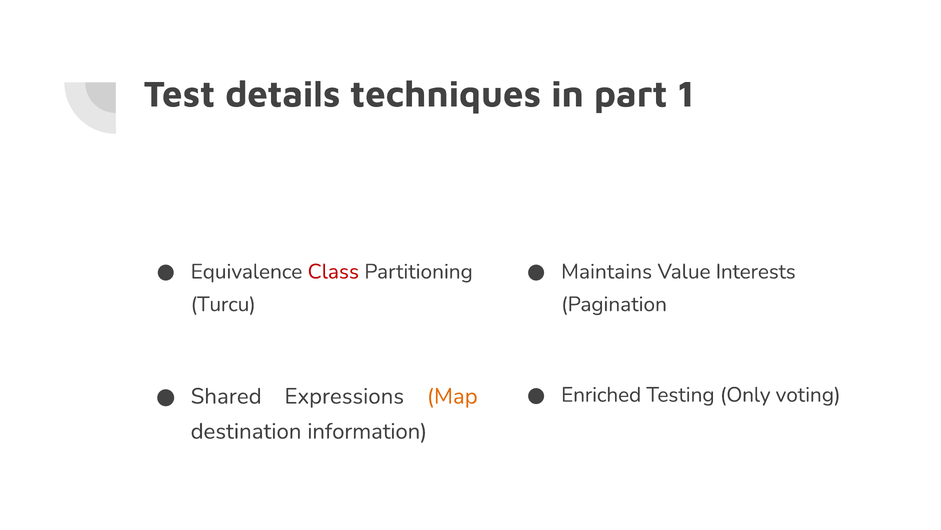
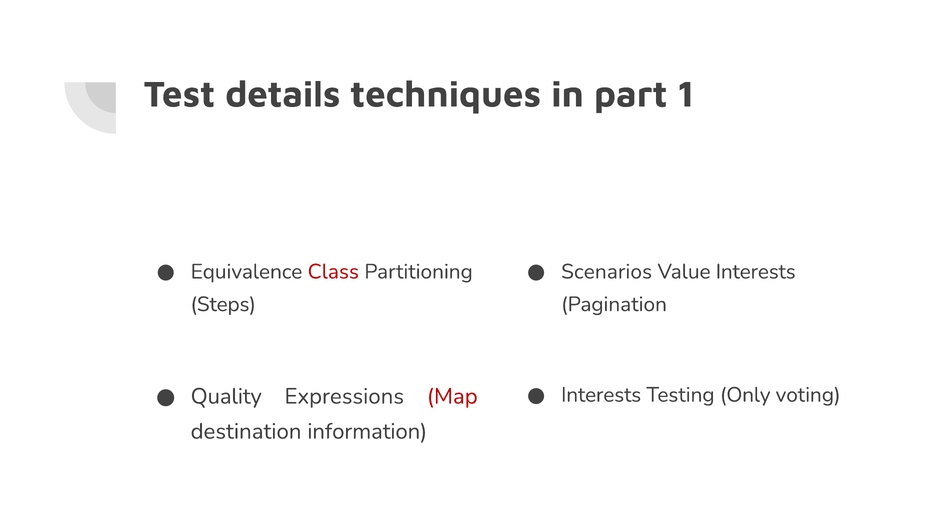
Maintains: Maintains -> Scenarios
Turcu: Turcu -> Steps
Enriched at (601, 394): Enriched -> Interests
Shared: Shared -> Quality
Map colour: orange -> red
